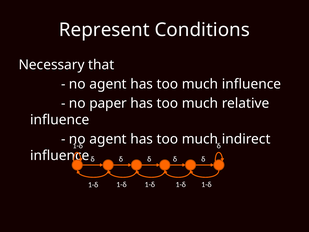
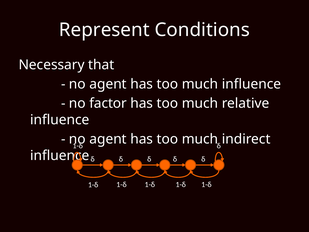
paper: paper -> factor
